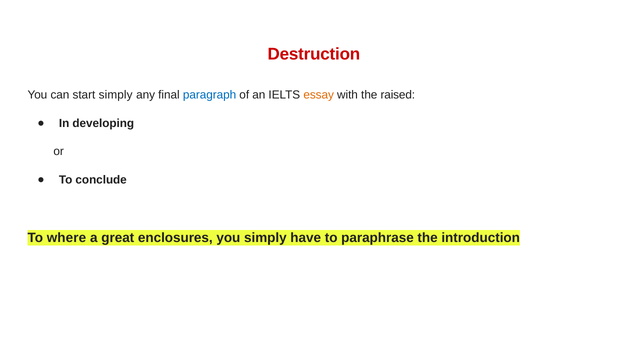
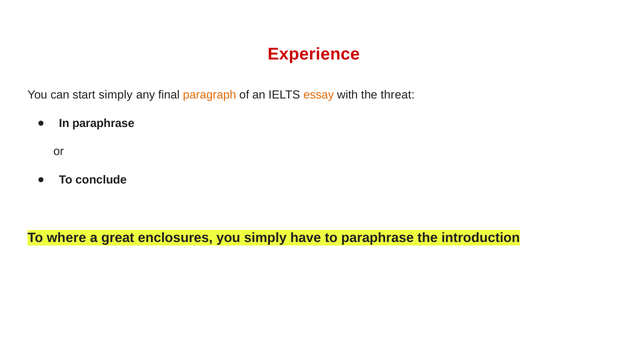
Destruction: Destruction -> Experience
paragraph colour: blue -> orange
raised: raised -> threat
In developing: developing -> paraphrase
